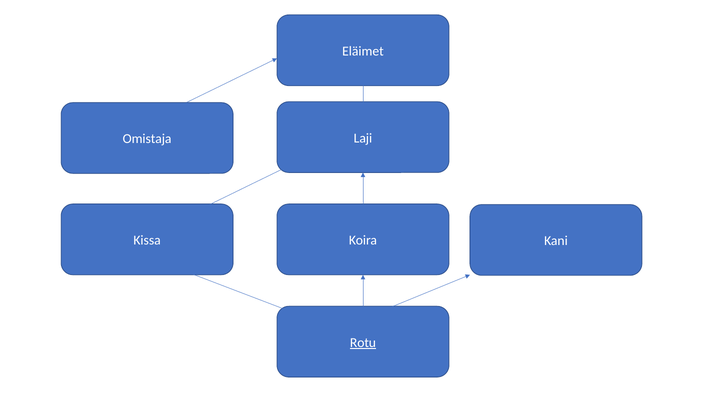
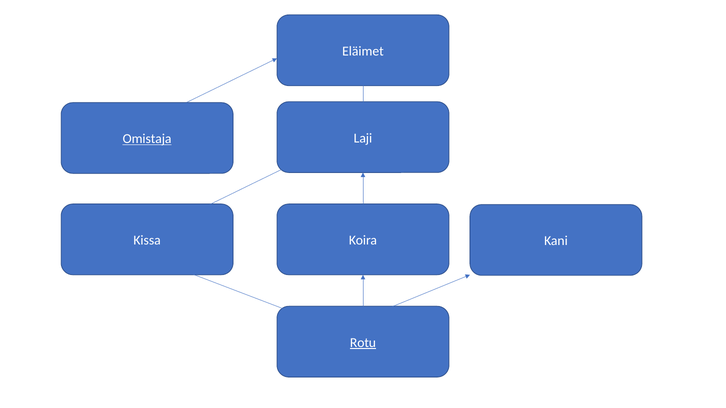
Omistaja underline: none -> present
